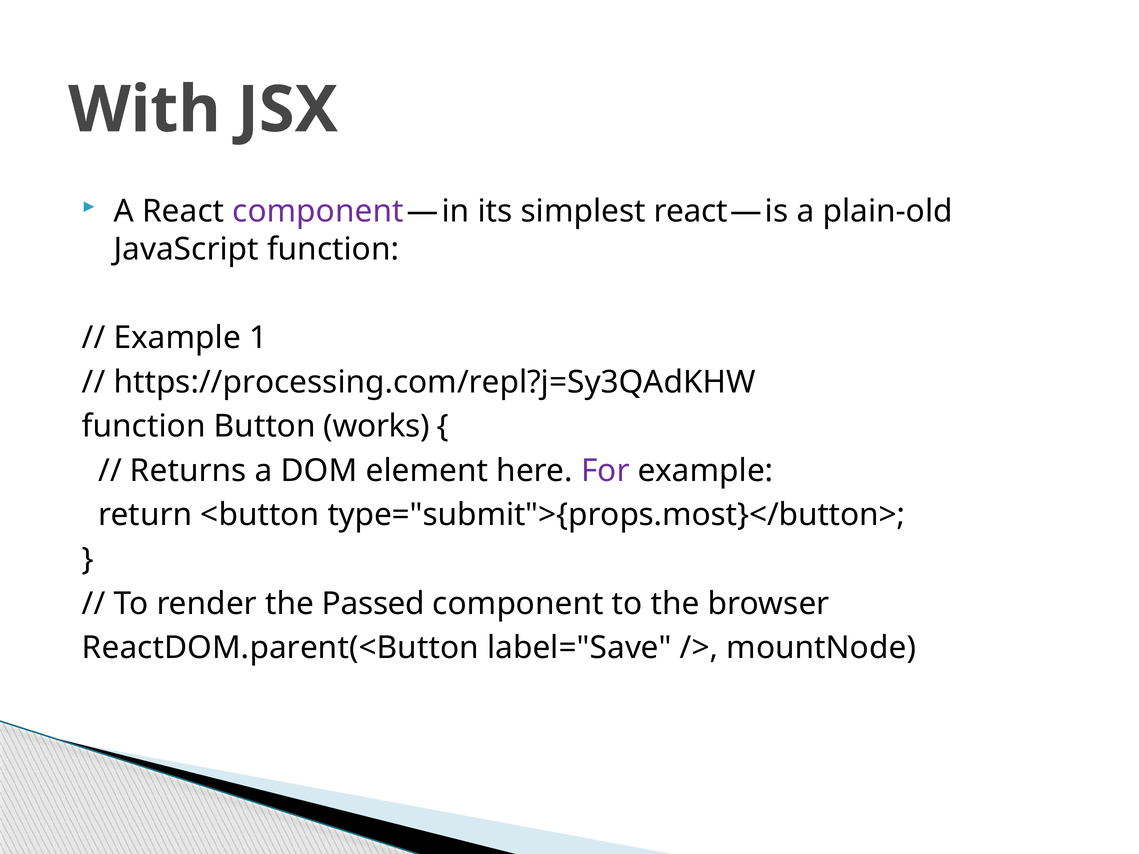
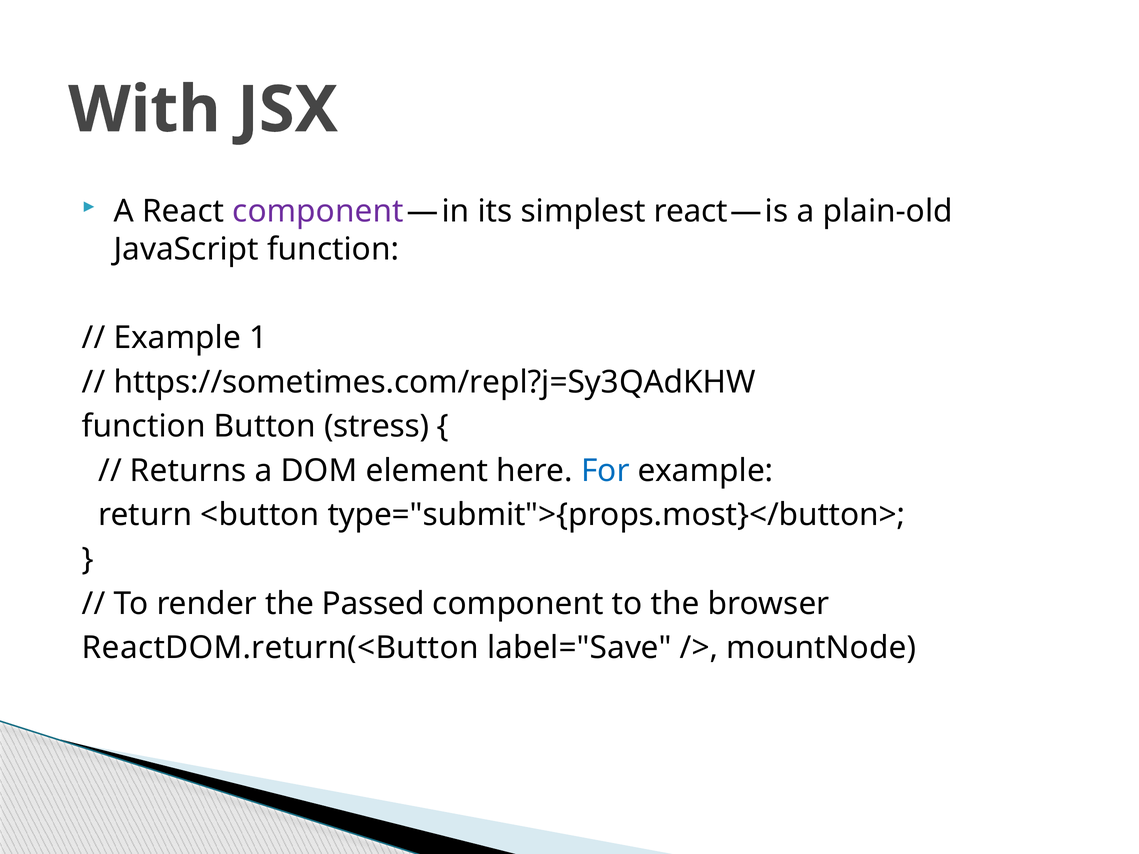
https://processing.com/repl?j=Sy3QAdKHW: https://processing.com/repl?j=Sy3QAdKHW -> https://sometimes.com/repl?j=Sy3QAdKHW
works: works -> stress
For colour: purple -> blue
ReactDOM.parent(<Button: ReactDOM.parent(<Button -> ReactDOM.return(<Button
